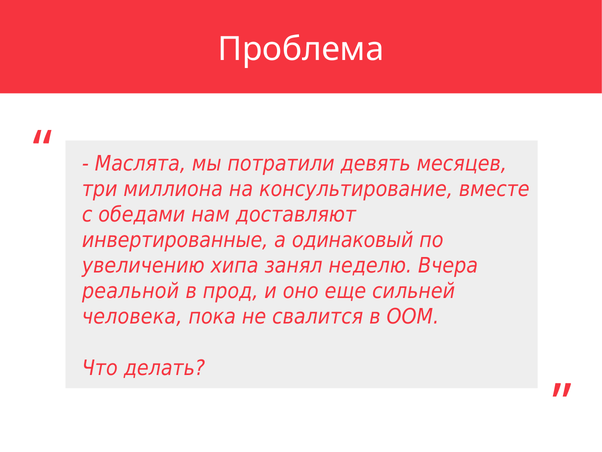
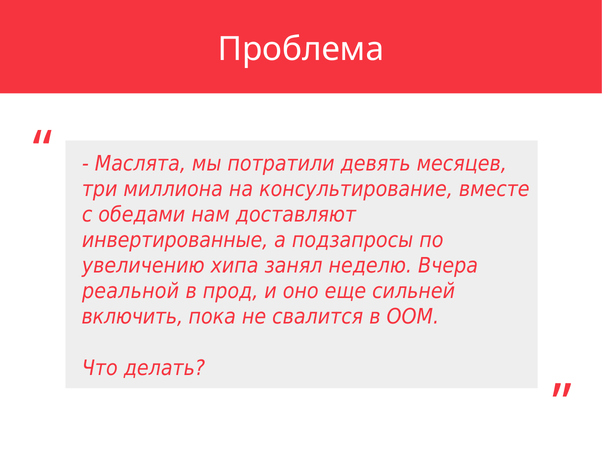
одинаковый: одинаковый -> подзапросы
человека: человека -> включить
